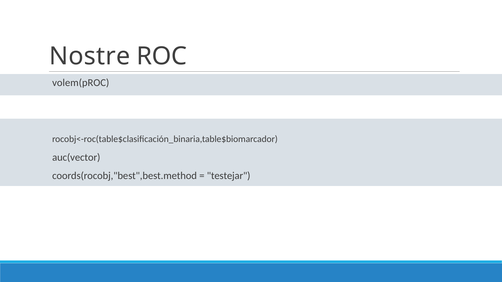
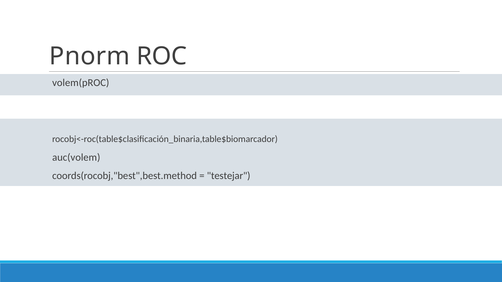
Nostre: Nostre -> Pnorm
auc(vector: auc(vector -> auc(volem
